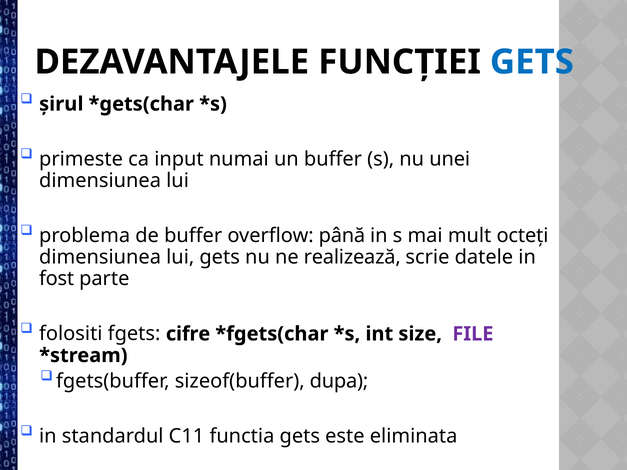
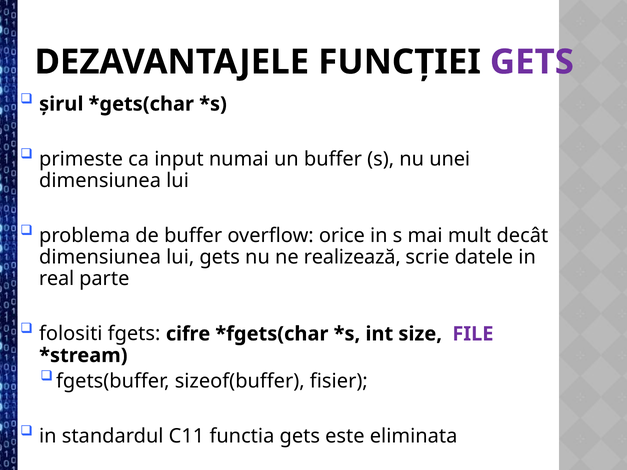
GETS at (532, 62) colour: blue -> purple
până: până -> orice
octeți: octeți -> decât
fost: fost -> real
dupa: dupa -> fisier
